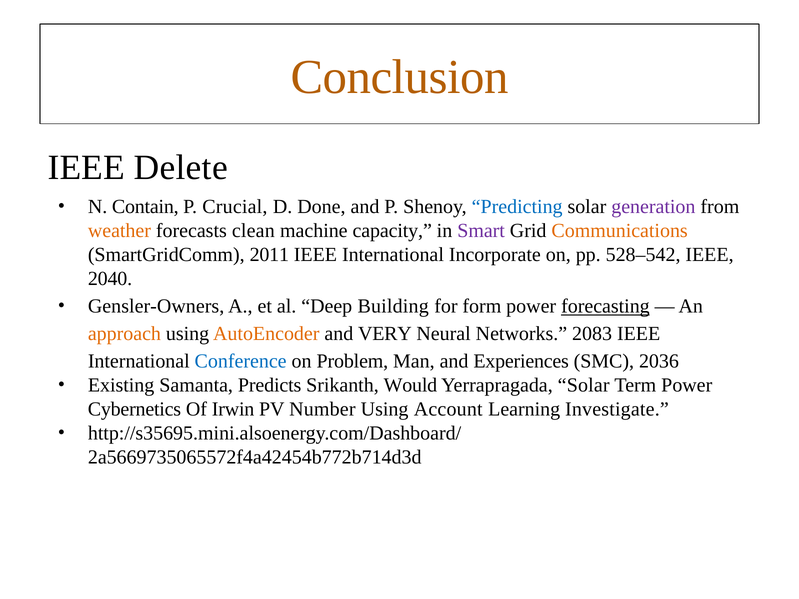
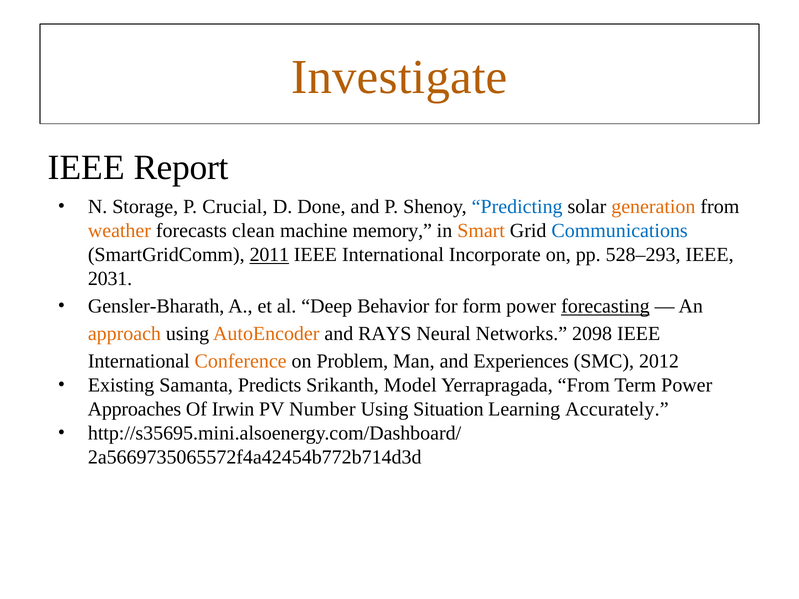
Conclusion: Conclusion -> Investigate
Delete: Delete -> Report
Contain: Contain -> Storage
generation colour: purple -> orange
capacity: capacity -> memory
Smart colour: purple -> orange
Communications colour: orange -> blue
2011 underline: none -> present
528–542: 528–542 -> 528–293
2040: 2040 -> 2031
Gensler-Owners: Gensler-Owners -> Gensler-Bharath
Building: Building -> Behavior
VERY: VERY -> RAYS
2083: 2083 -> 2098
Conference colour: blue -> orange
2036: 2036 -> 2012
Would: Would -> Model
Yerrapragada Solar: Solar -> From
Cybernetics: Cybernetics -> Approaches
Account: Account -> Situation
Investigate: Investigate -> Accurately
